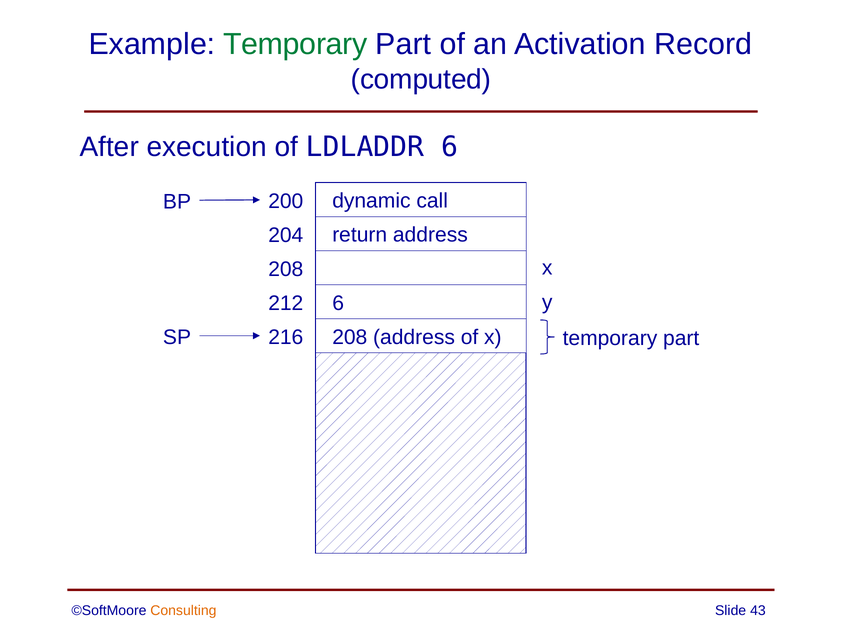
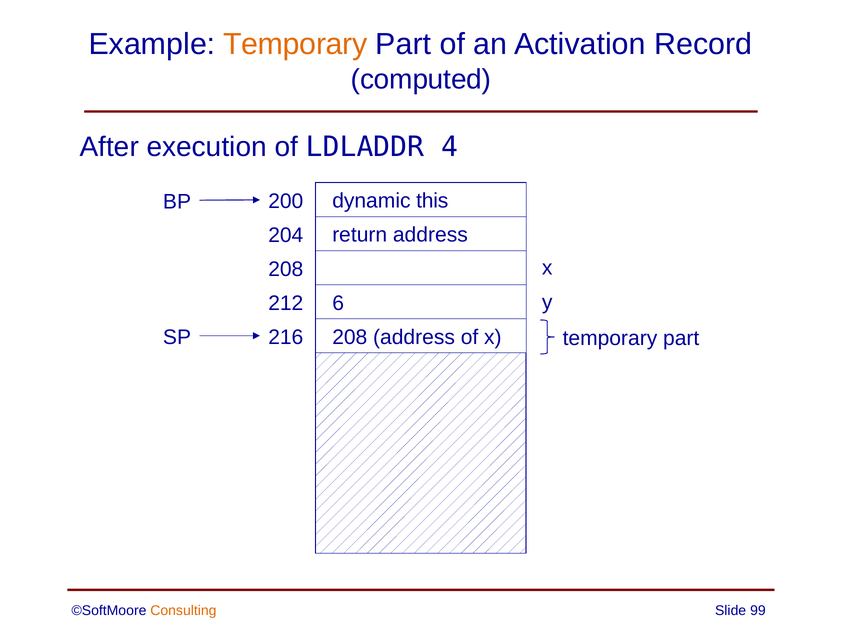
Temporary at (295, 44) colour: green -> orange
LDLADDR 6: 6 -> 4
call: call -> this
43: 43 -> 99
